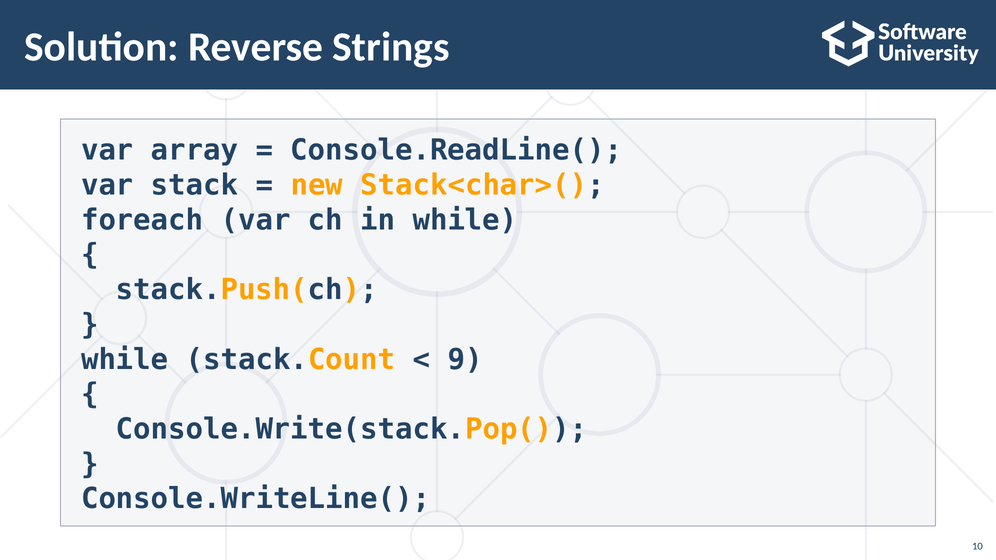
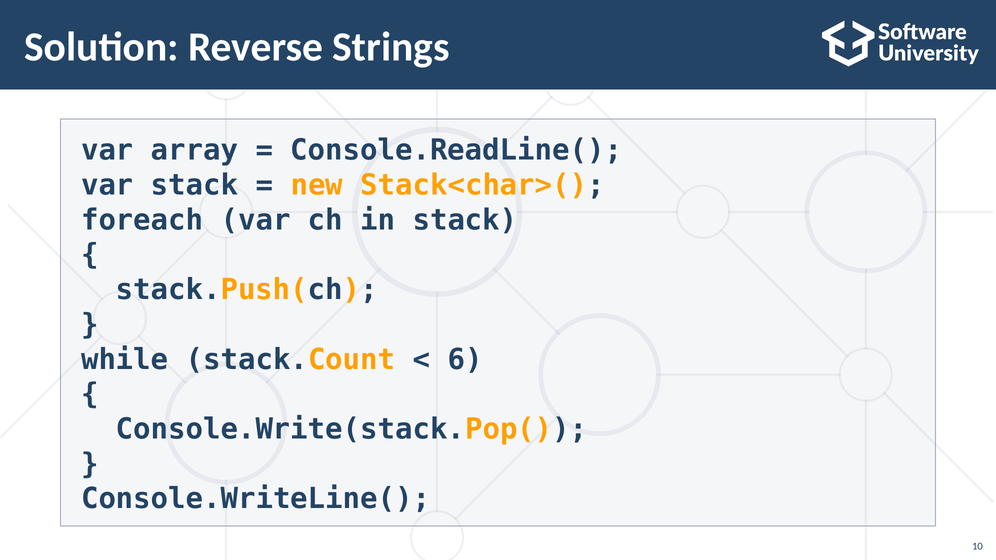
in while: while -> stack
9: 9 -> 6
